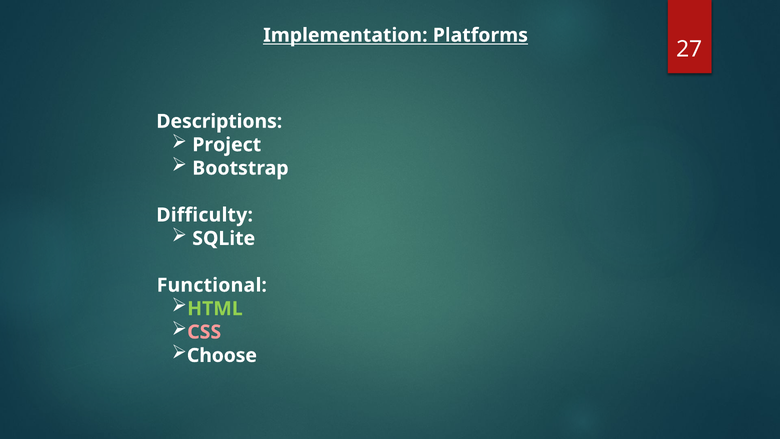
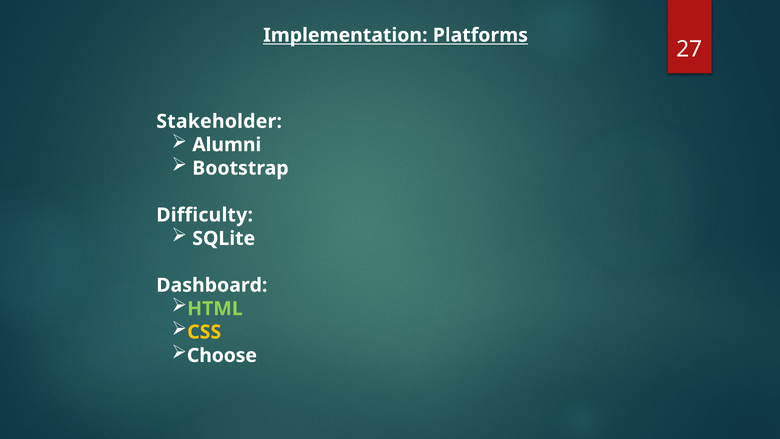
Descriptions: Descriptions -> Stakeholder
Project: Project -> Alumni
Functional: Functional -> Dashboard
CSS colour: pink -> yellow
